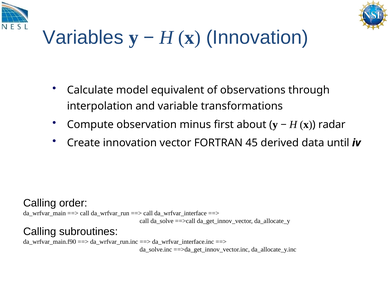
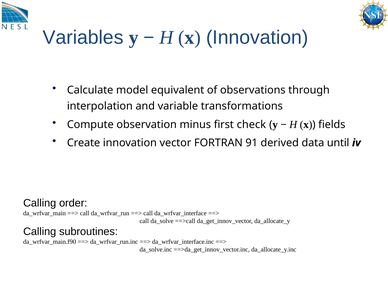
about: about -> check
radar: radar -> fields
45: 45 -> 91
